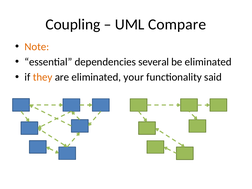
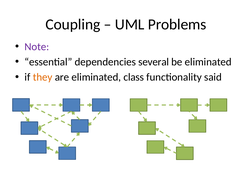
Compare: Compare -> Problems
Note colour: orange -> purple
your: your -> class
